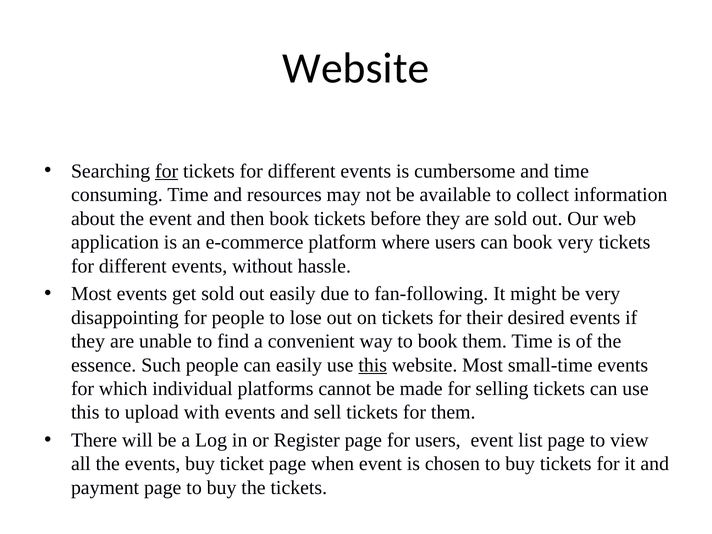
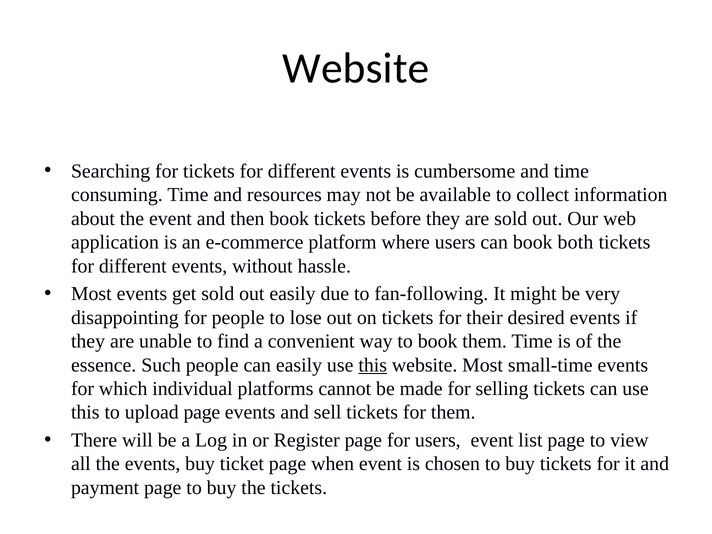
for at (167, 171) underline: present -> none
book very: very -> both
upload with: with -> page
